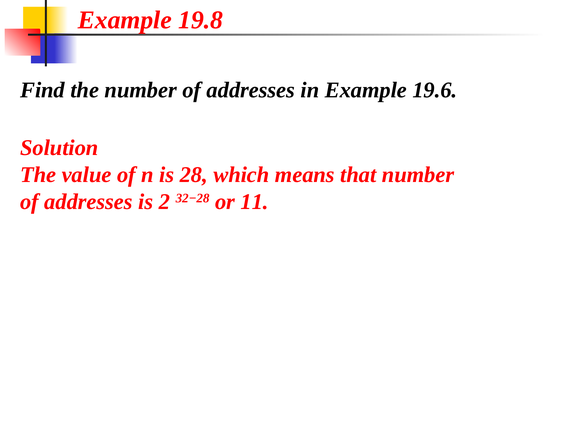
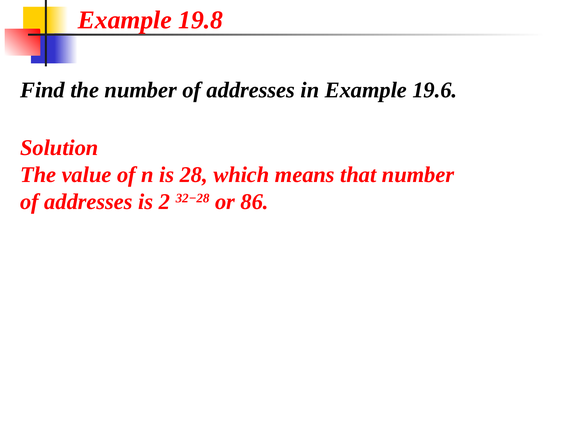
11: 11 -> 86
